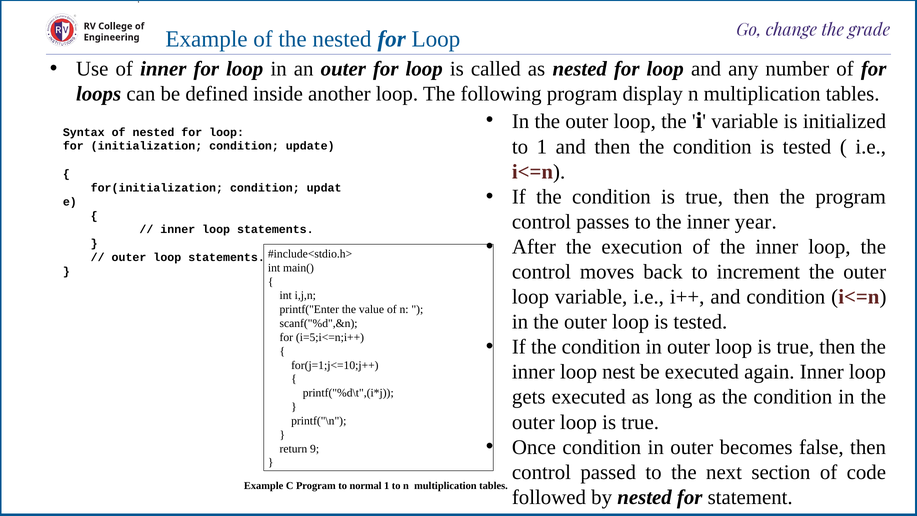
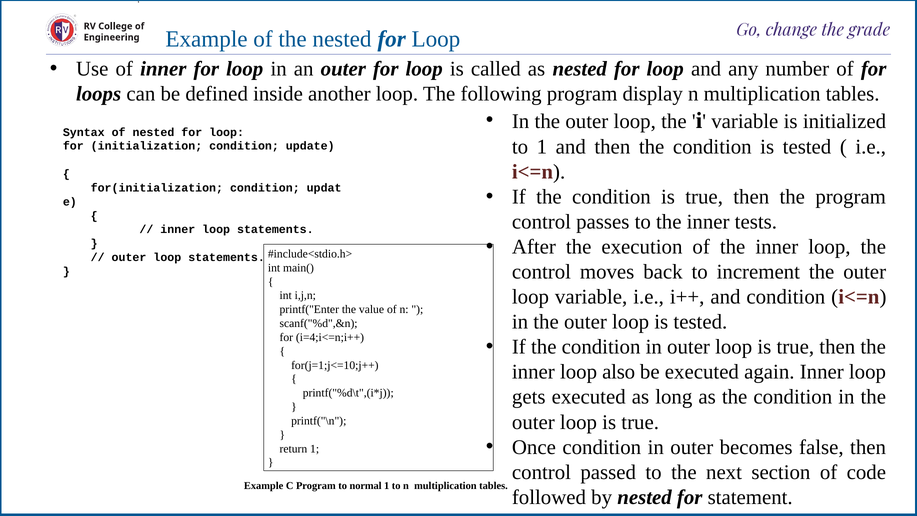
year: year -> tests
i=5;i<=n;i++: i=5;i<=n;i++ -> i=4;i<=n;i++
nest: nest -> also
return 9: 9 -> 1
